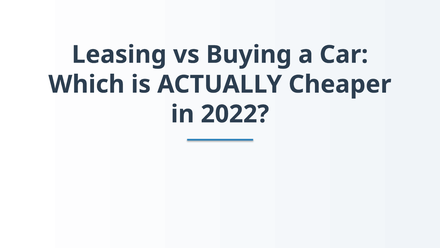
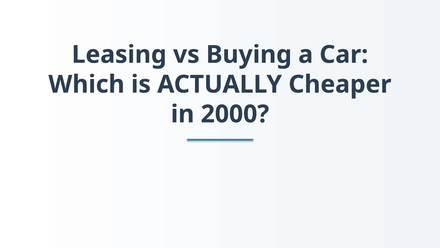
2022: 2022 -> 2000
